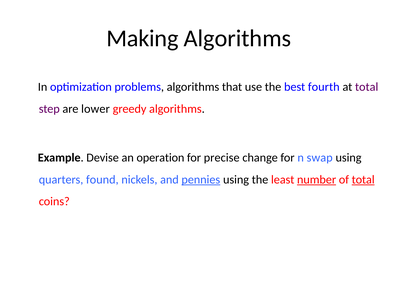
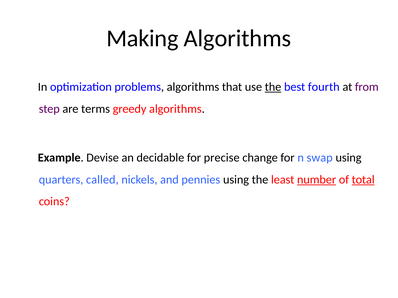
the at (273, 87) underline: none -> present
at total: total -> from
lower: lower -> terms
operation: operation -> decidable
found: found -> called
pennies underline: present -> none
